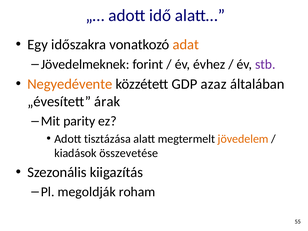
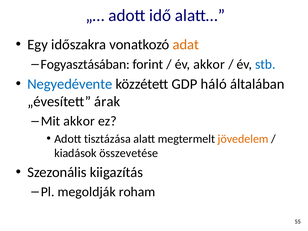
Jövedelmeknek: Jövedelmeknek -> Fogyasztásában
év évhez: évhez -> akkor
stb colour: purple -> blue
Negyedévente colour: orange -> blue
azaz: azaz -> háló
Mit parity: parity -> akkor
